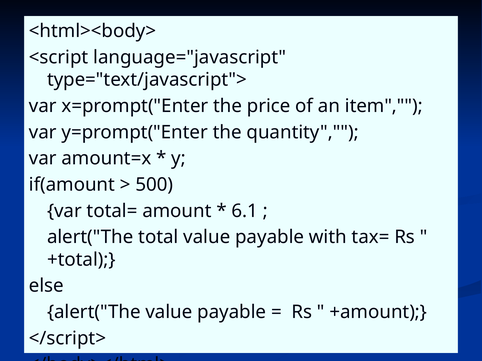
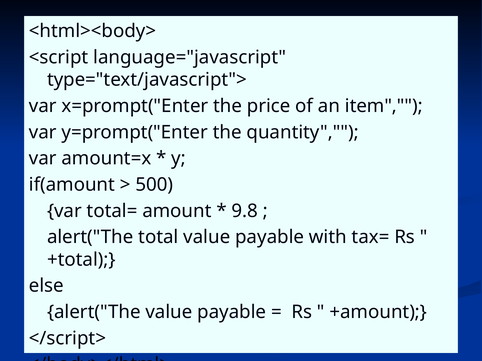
6.1: 6.1 -> 9.8
